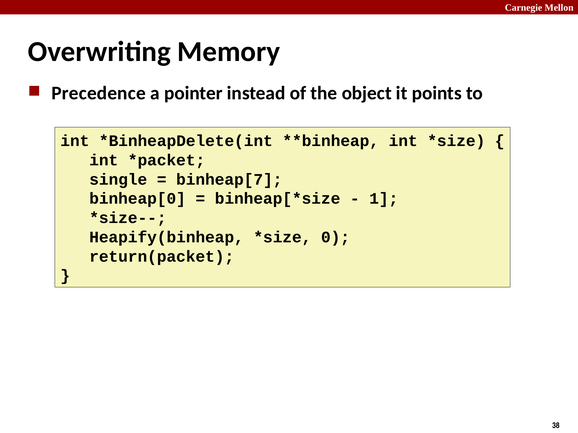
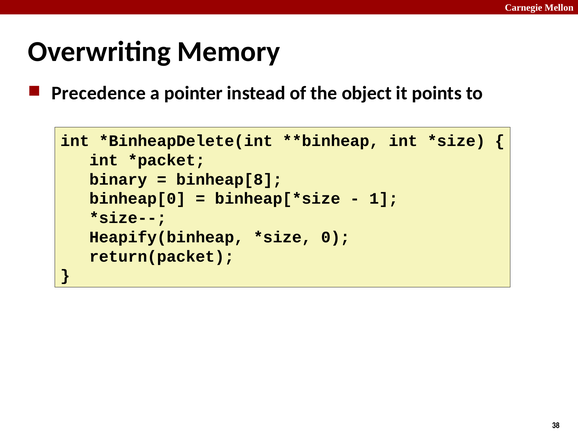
single: single -> binary
binheap[7: binheap[7 -> binheap[8
